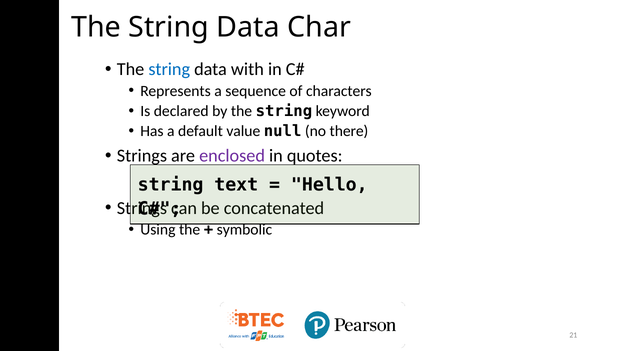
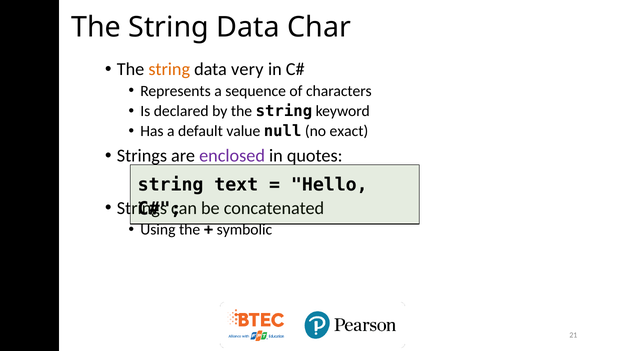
string at (169, 70) colour: blue -> orange
with: with -> very
there: there -> exact
